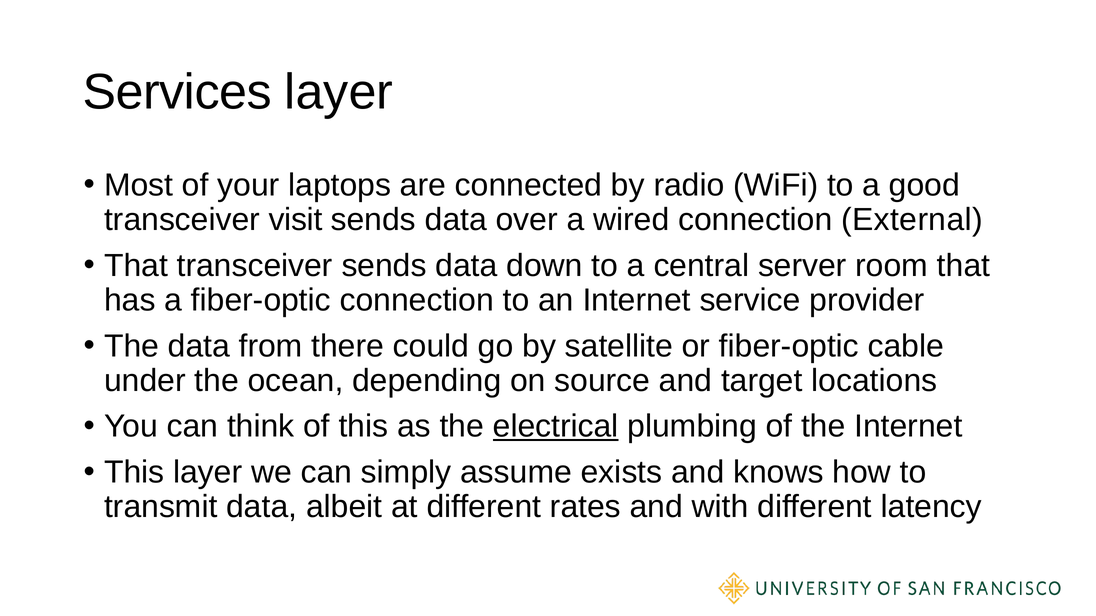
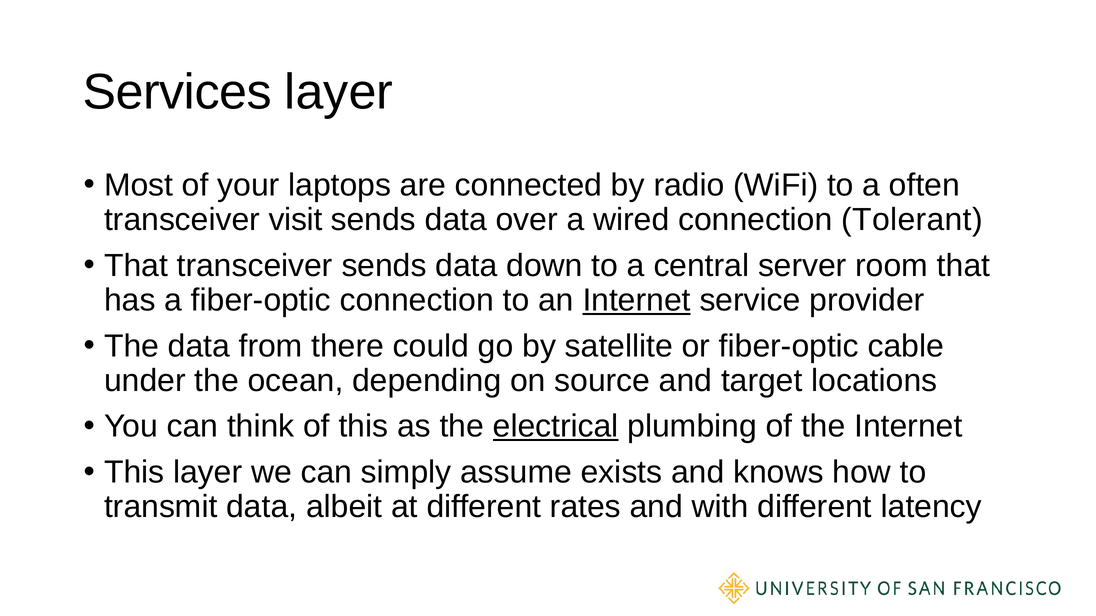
good: good -> often
External: External -> Tolerant
Internet at (637, 300) underline: none -> present
